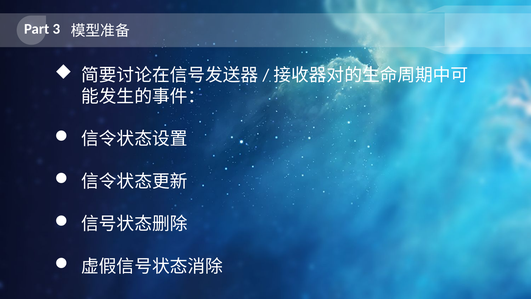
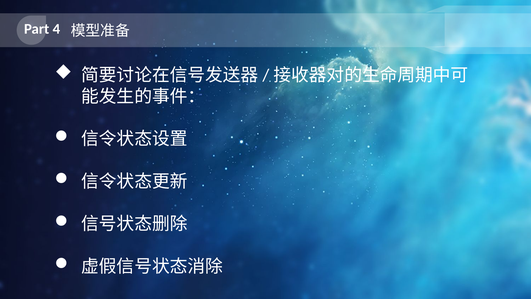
3: 3 -> 4
